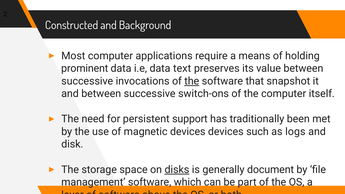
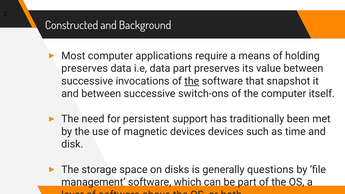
prominent at (85, 68): prominent -> preserves
data text: text -> part
logs: logs -> time
disks underline: present -> none
document: document -> questions
